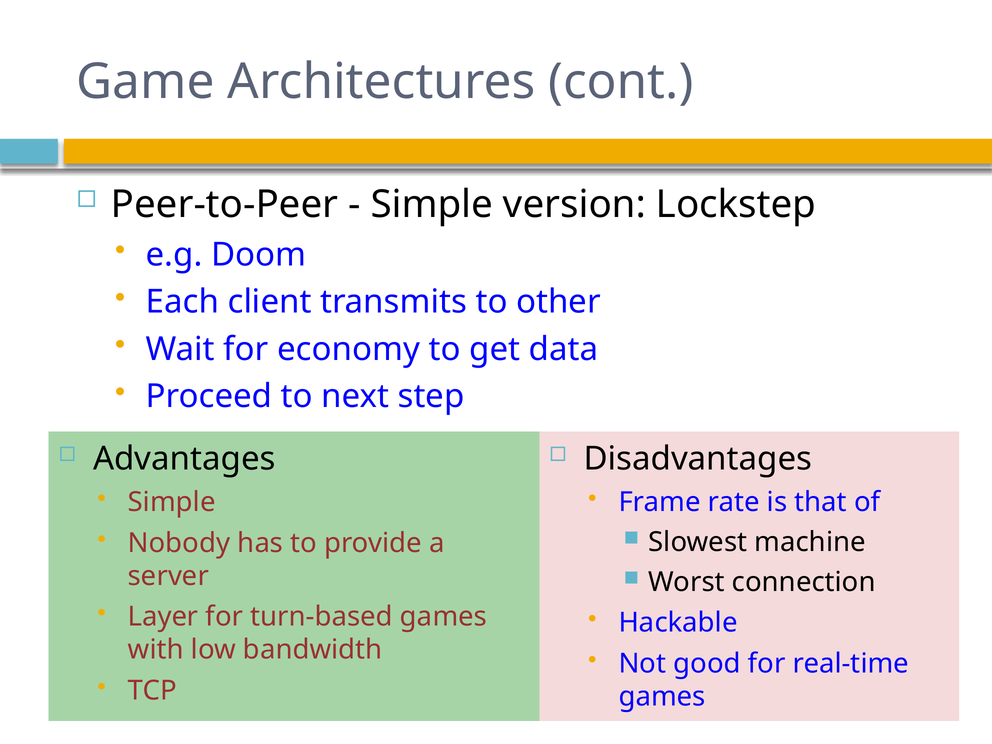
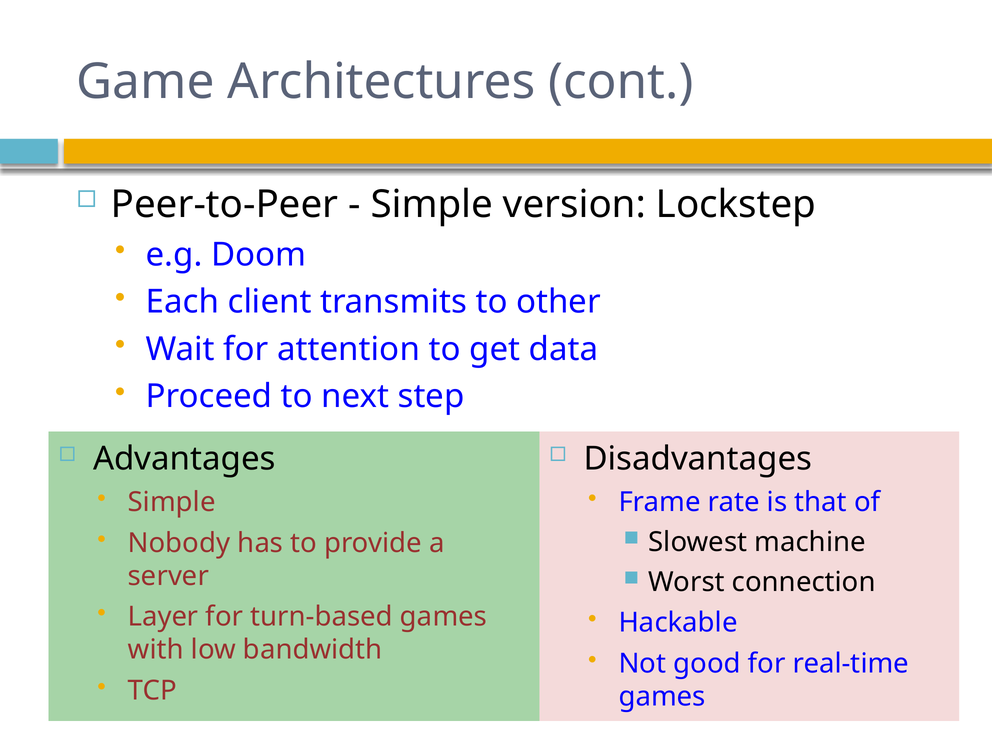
economy: economy -> attention
